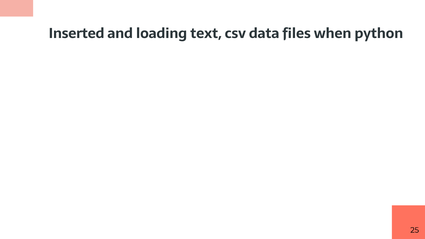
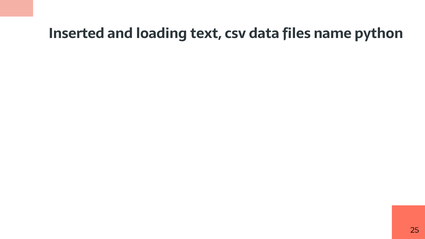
when: when -> name
